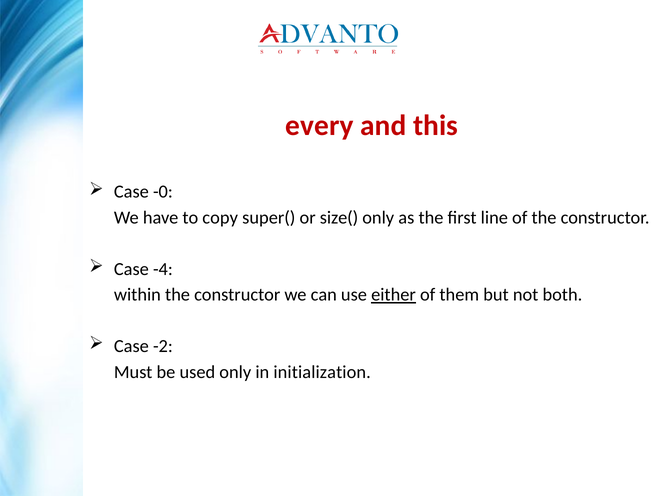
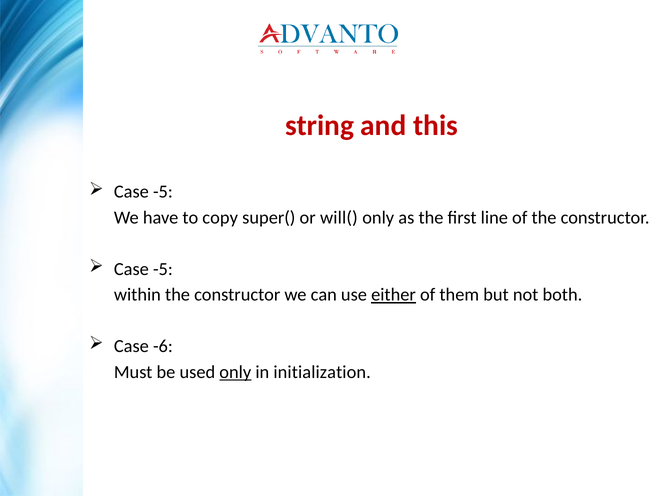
every: every -> string
-0 at (163, 192): -0 -> -5
size(: size( -> will(
-4 at (163, 269): -4 -> -5
-2: -2 -> -6
only at (235, 372) underline: none -> present
